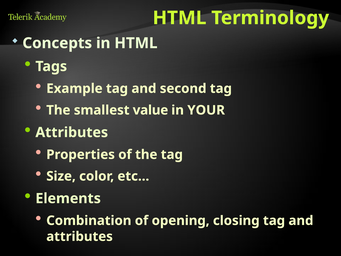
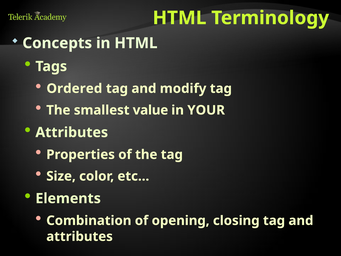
Example: Example -> Ordered
second: second -> modify
